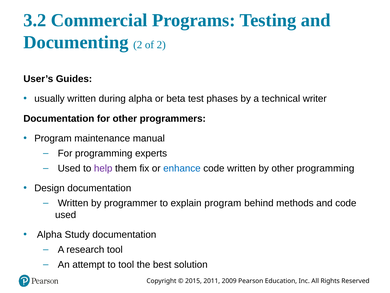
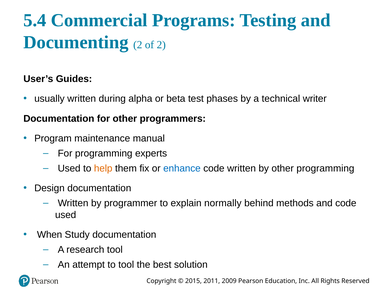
3.2: 3.2 -> 5.4
help colour: purple -> orange
explain program: program -> normally
Alpha at (49, 234): Alpha -> When
